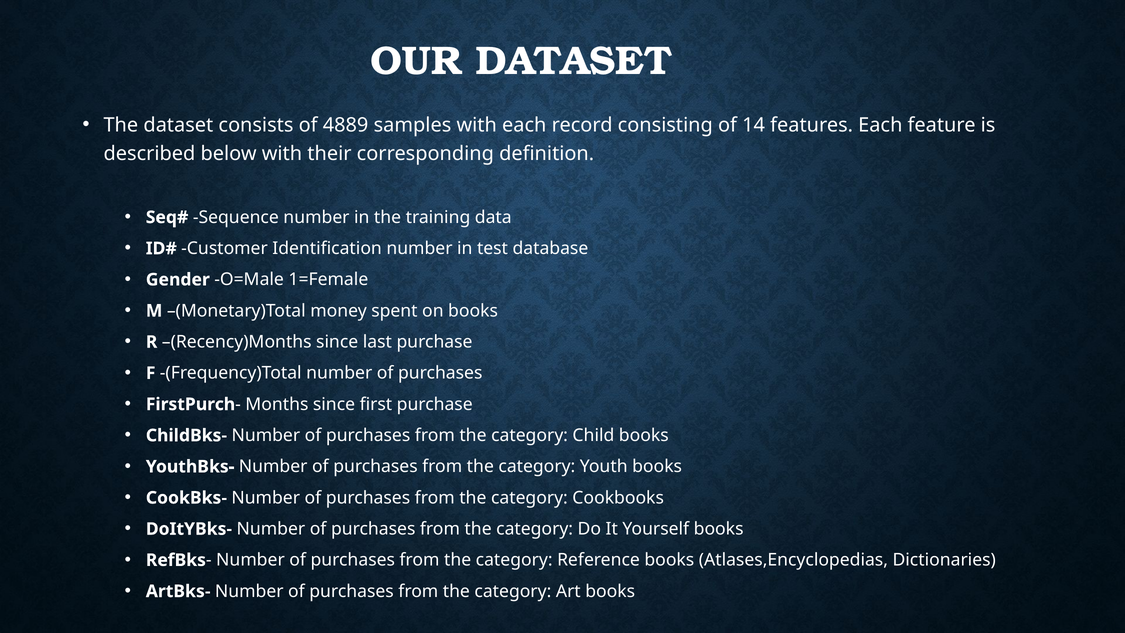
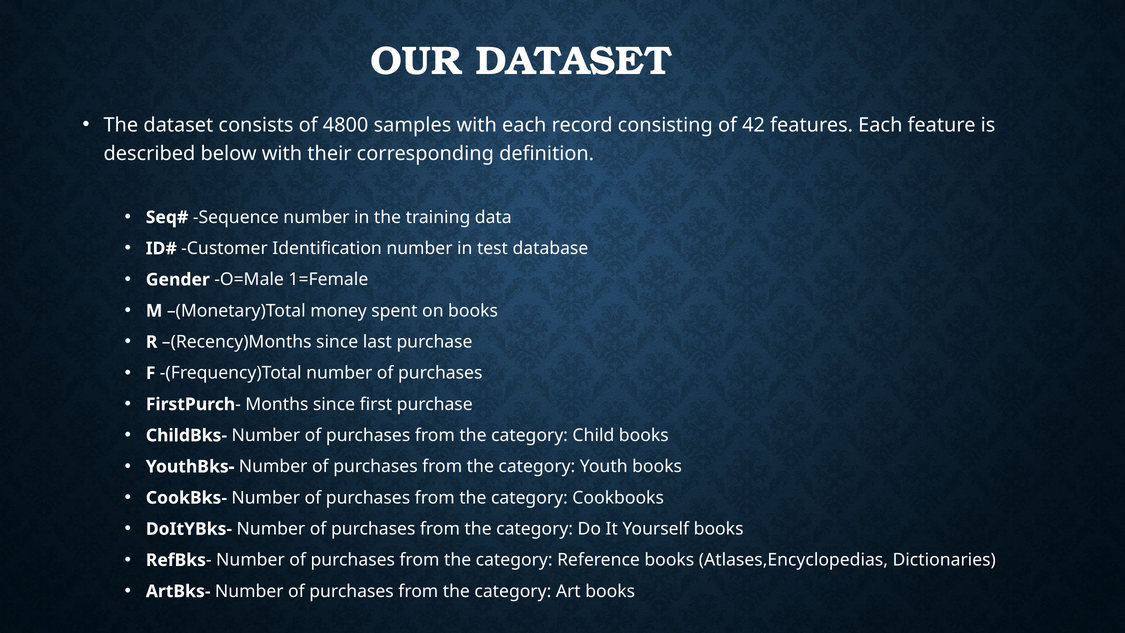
4889: 4889 -> 4800
14: 14 -> 42
